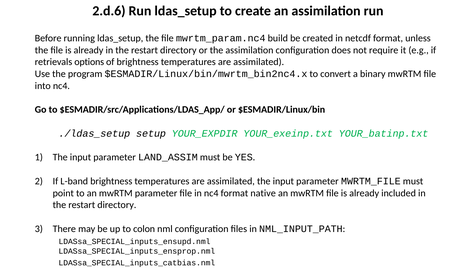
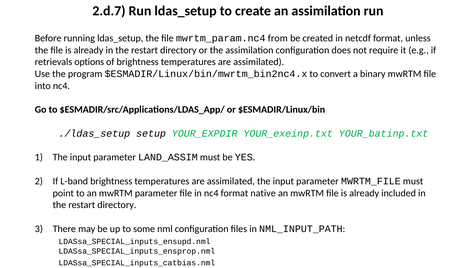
2.d.6: 2.d.6 -> 2.d.7
build: build -> from
colon: colon -> some
